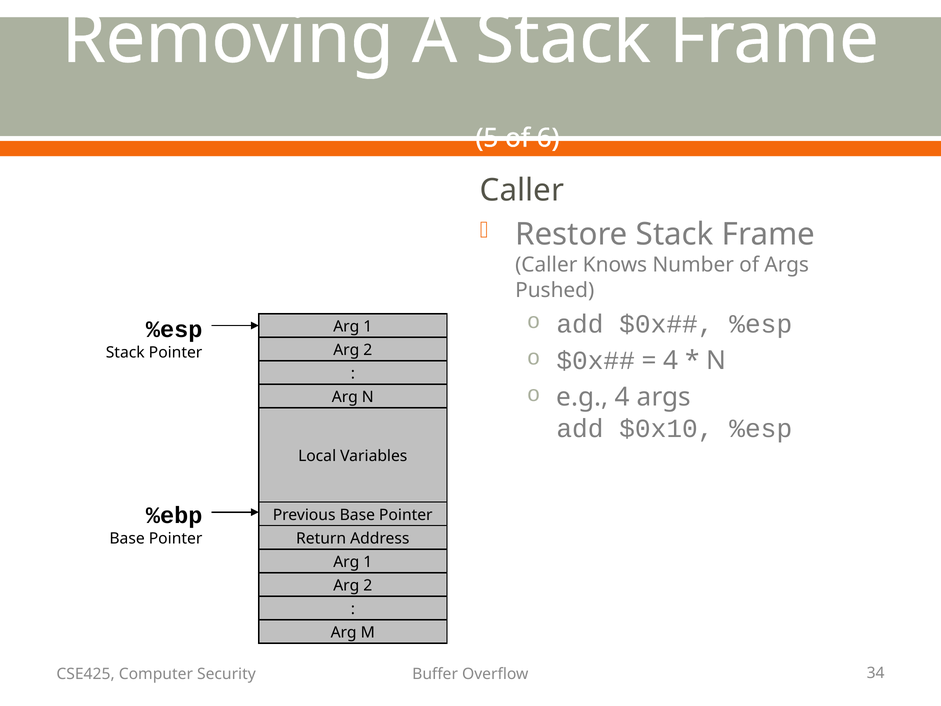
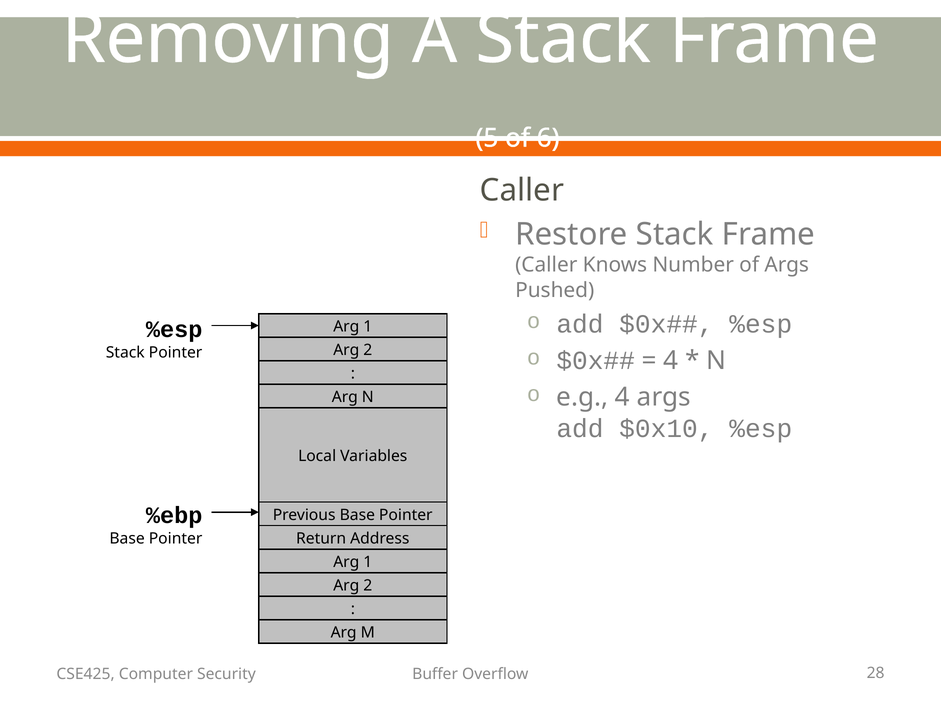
34: 34 -> 28
